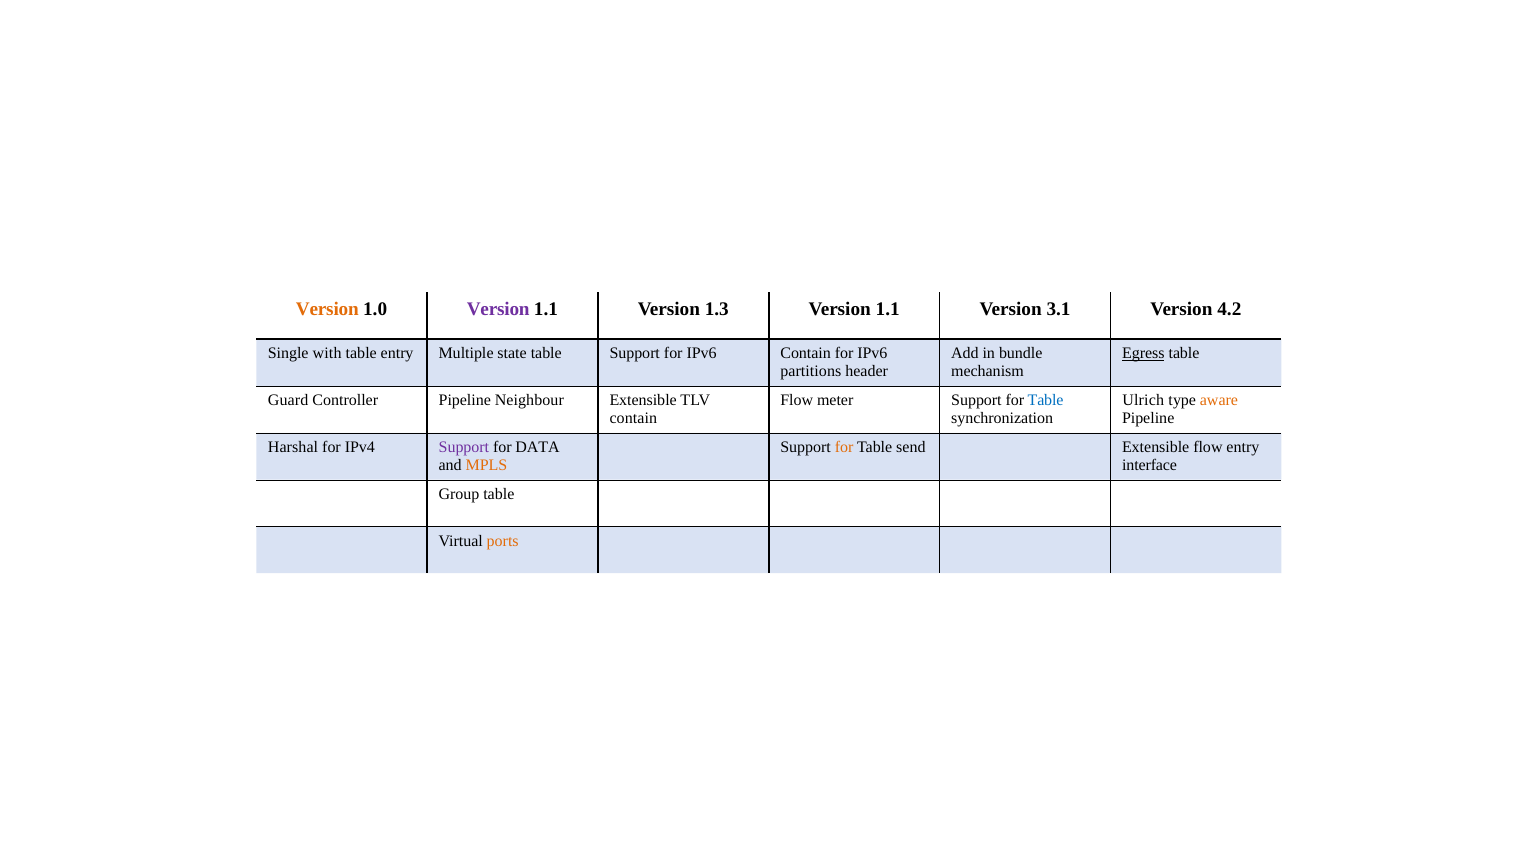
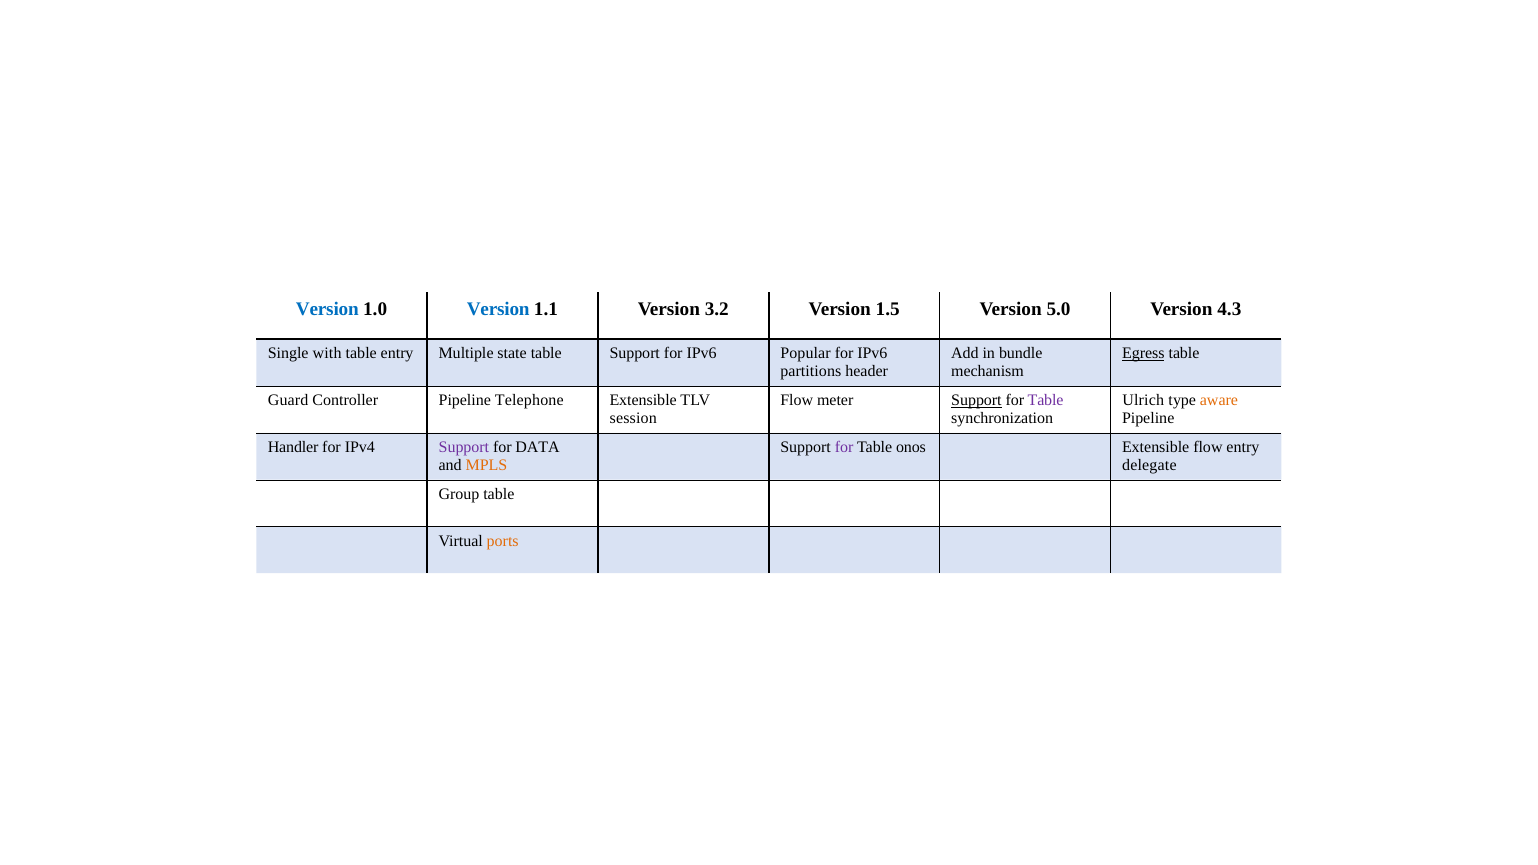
Version at (327, 309) colour: orange -> blue
Version at (498, 309) colour: purple -> blue
1.3: 1.3 -> 3.2
1.1 at (888, 309): 1.1 -> 1.5
3.1: 3.1 -> 5.0
4.2: 4.2 -> 4.3
IPv6 Contain: Contain -> Popular
Neighbour: Neighbour -> Telephone
Support at (976, 401) underline: none -> present
Table at (1046, 401) colour: blue -> purple
contain at (633, 418): contain -> session
Harshal: Harshal -> Handler
for at (844, 448) colour: orange -> purple
send: send -> onos
interface: interface -> delegate
